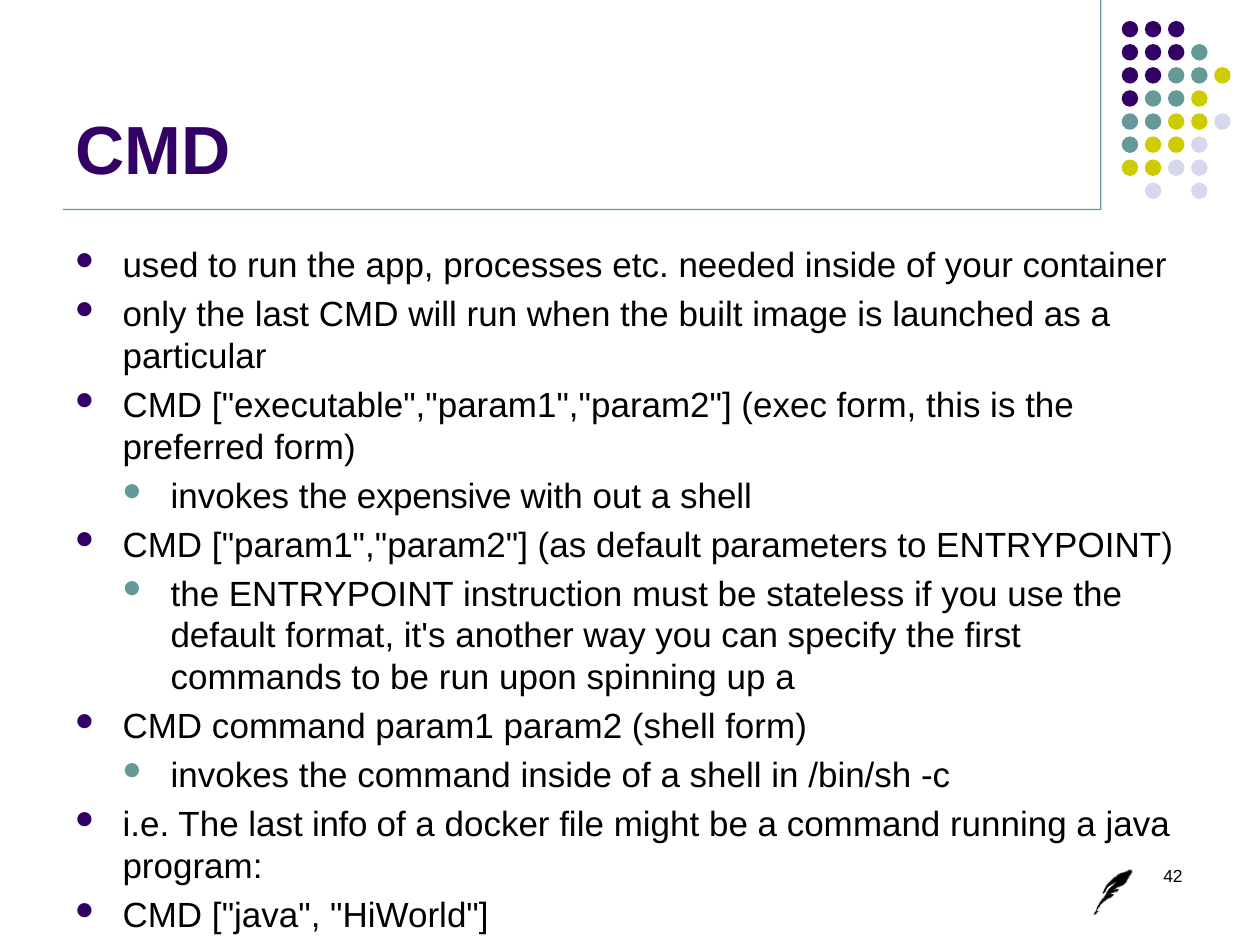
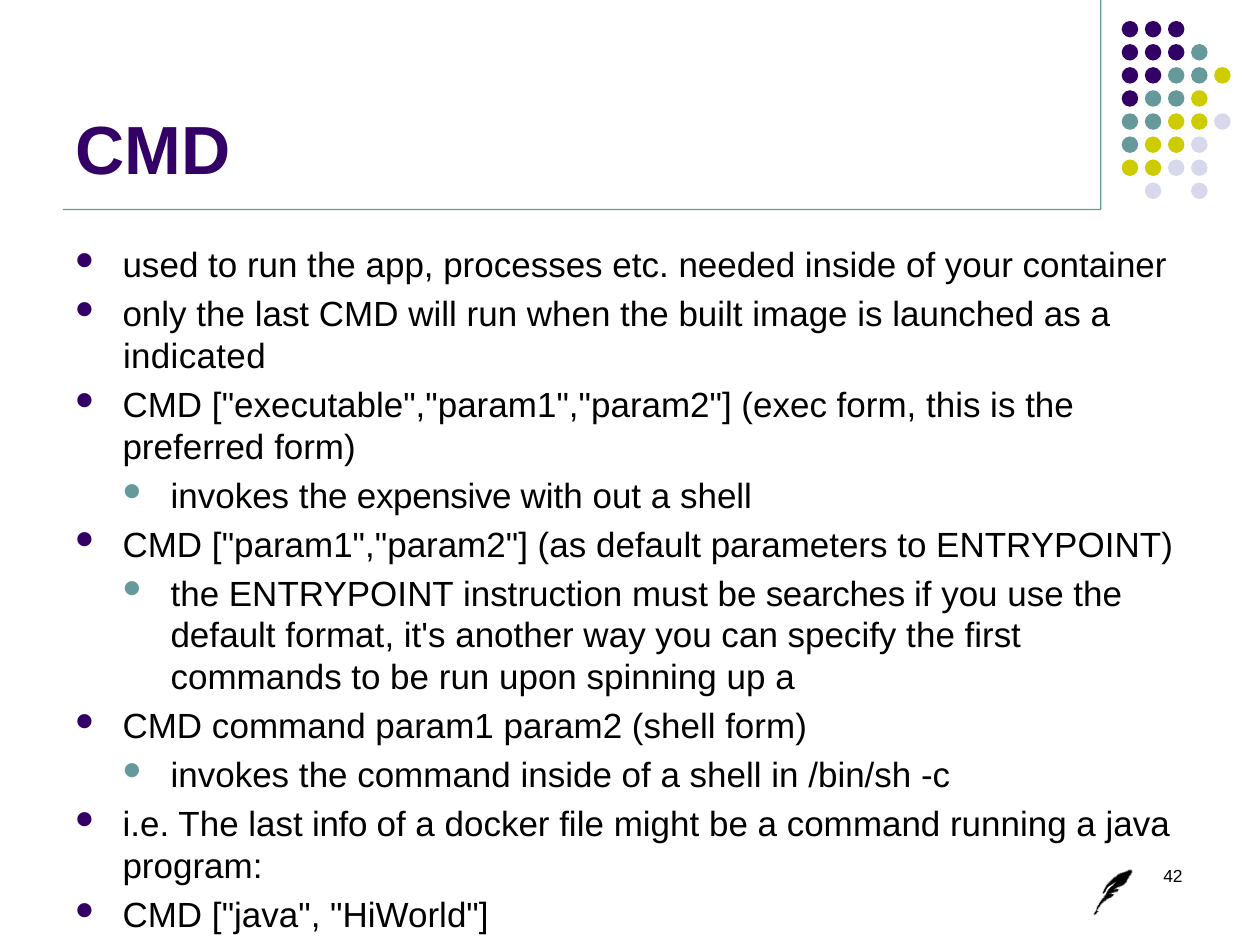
particular: particular -> indicated
stateless: stateless -> searches
